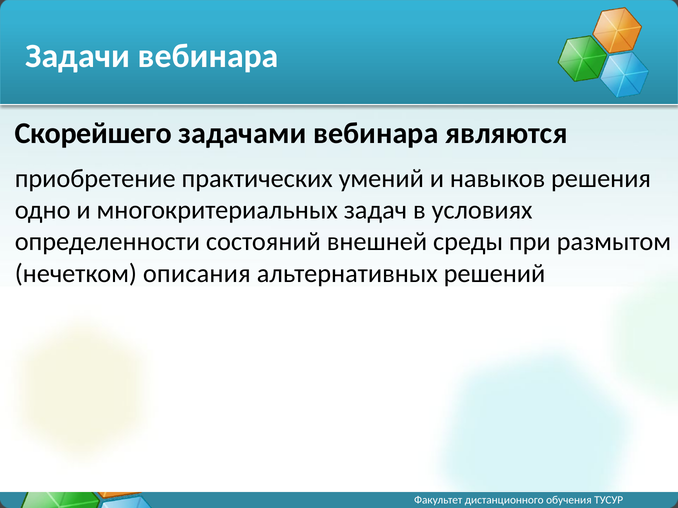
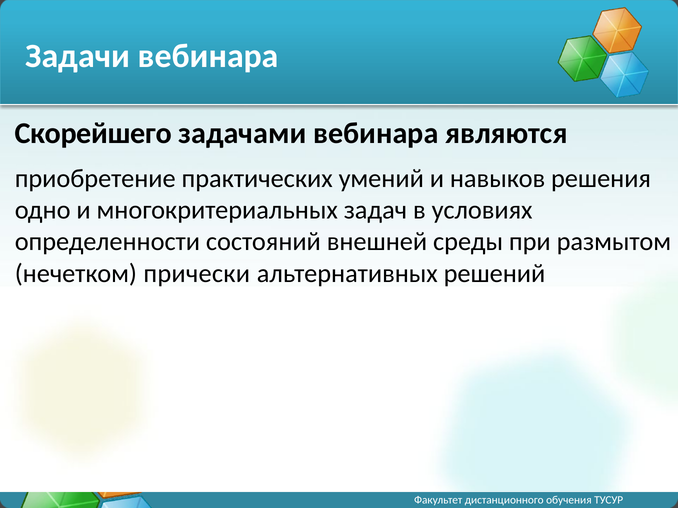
описания: описания -> прически
